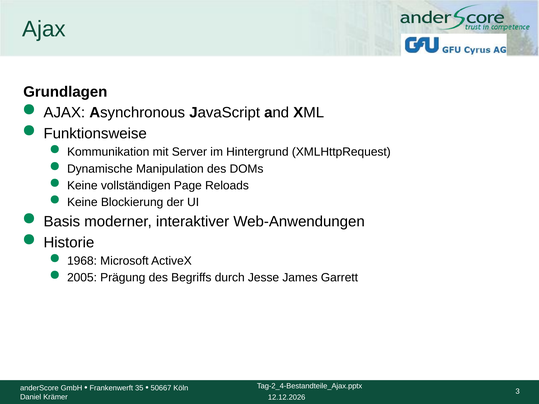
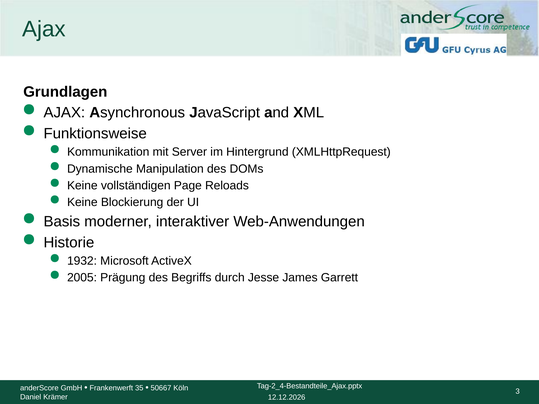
1968: 1968 -> 1932
